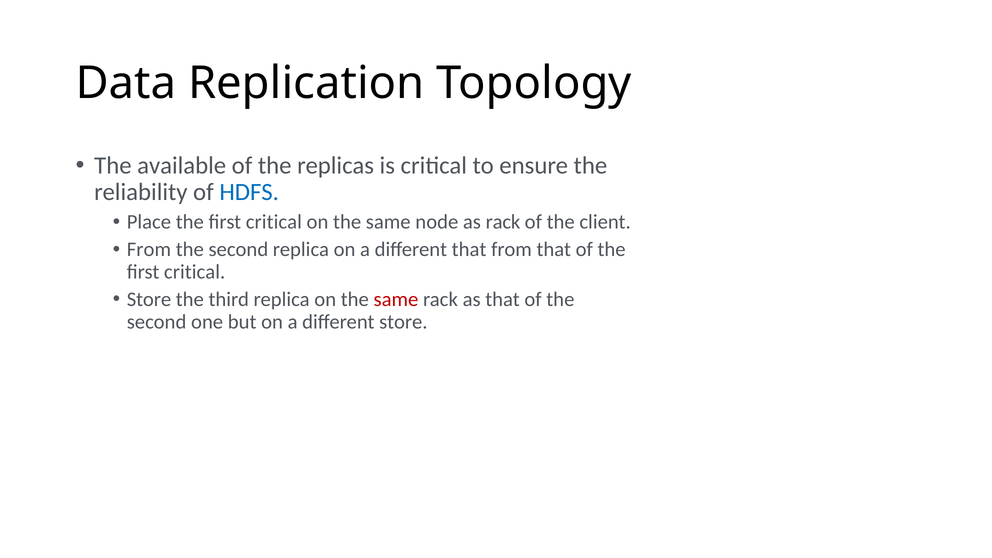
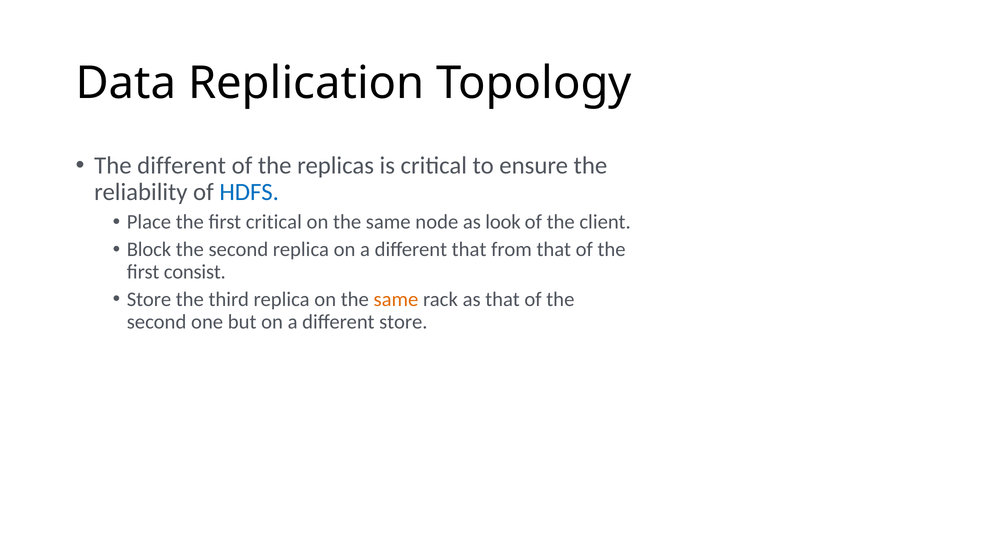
The available: available -> different
as rack: rack -> look
From at (149, 250): From -> Block
critical at (195, 272): critical -> consist
same at (396, 299) colour: red -> orange
